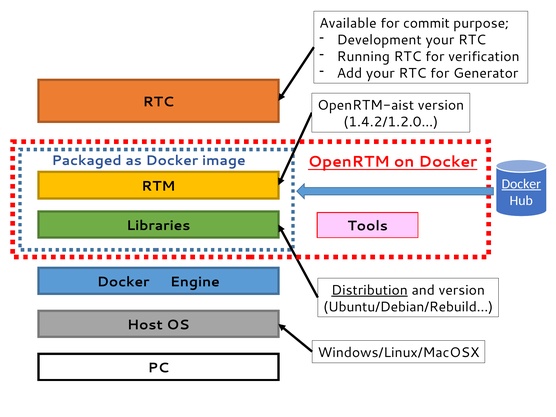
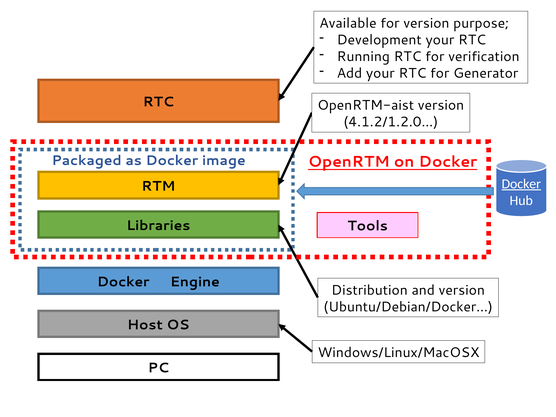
for commit: commit -> version
1.4.2/1.2.0…: 1.4.2/1.2.0… -> 4.1.2/1.2.0…
Distribution underline: present -> none
Ubuntu/Debian/Rebuild…: Ubuntu/Debian/Rebuild… -> Ubuntu/Debian/Docker…
